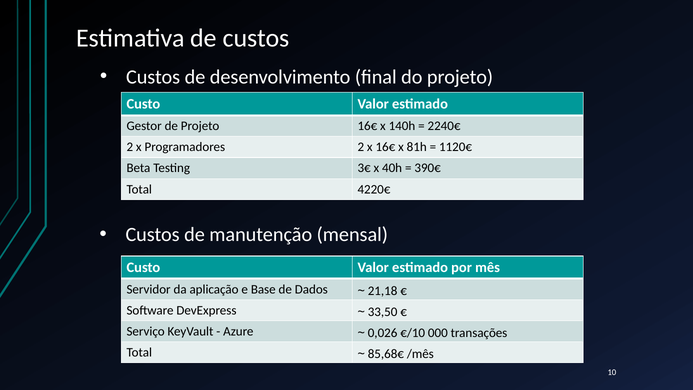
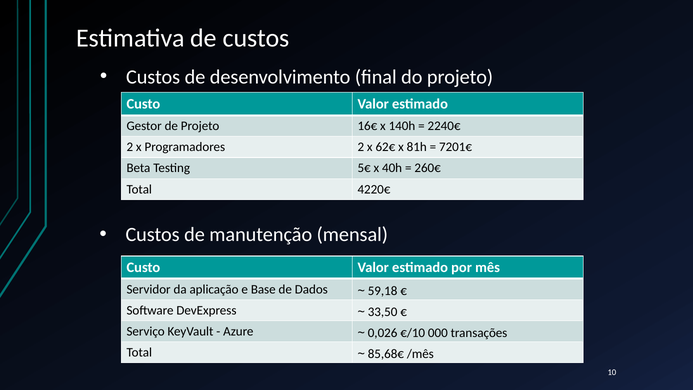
x 16€: 16€ -> 62€
1120€: 1120€ -> 7201€
3€: 3€ -> 5€
390€: 390€ -> 260€
21,18: 21,18 -> 59,18
